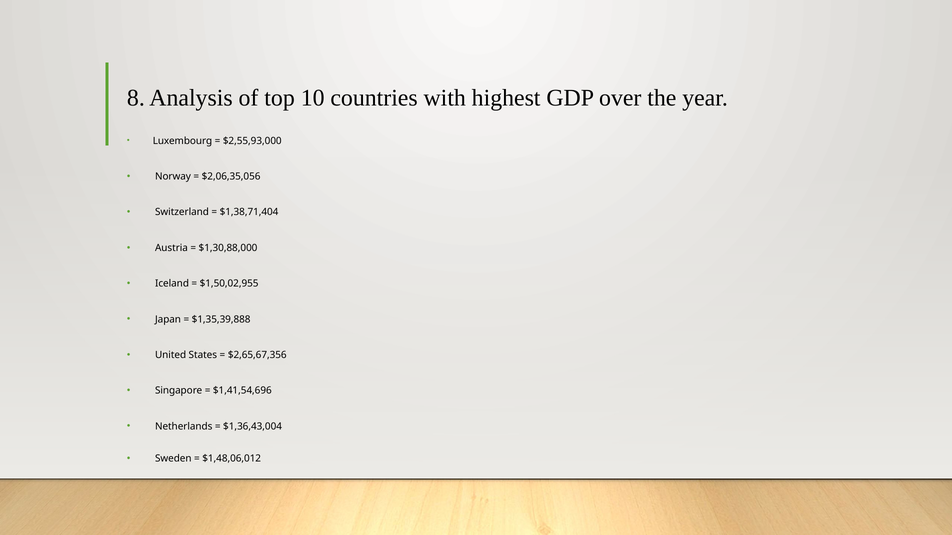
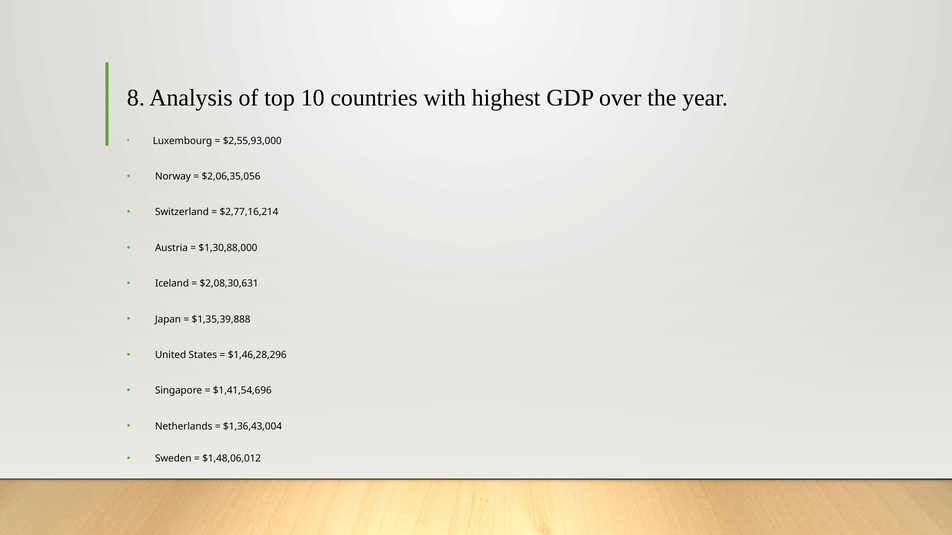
$1,38,71,404: $1,38,71,404 -> $2,77,16,214
$1,50,02,955: $1,50,02,955 -> $2,08,30,631
$2,65,67,356: $2,65,67,356 -> $1,46,28,296
